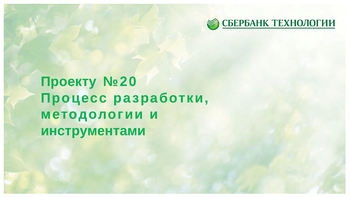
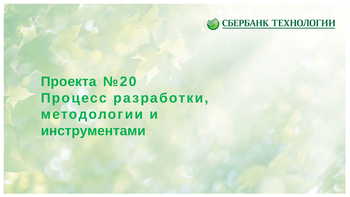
Проекту: Проекту -> Проекта
